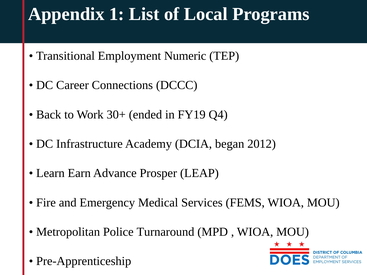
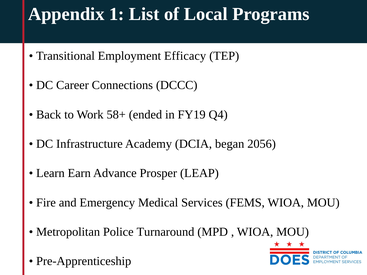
Numeric: Numeric -> Efficacy
30+: 30+ -> 58+
2012: 2012 -> 2056
